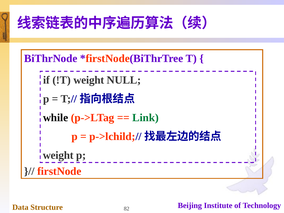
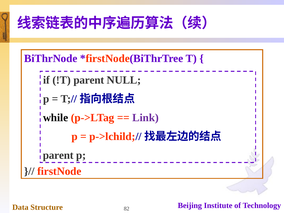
!T weight: weight -> parent
Link colour: green -> purple
weight at (58, 155): weight -> parent
